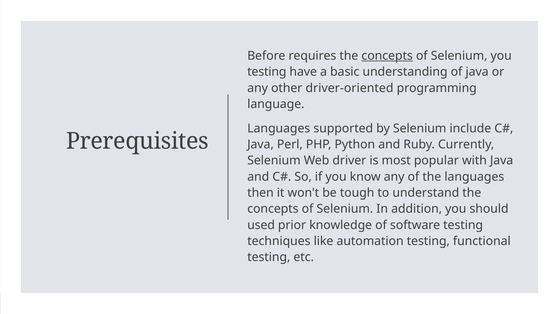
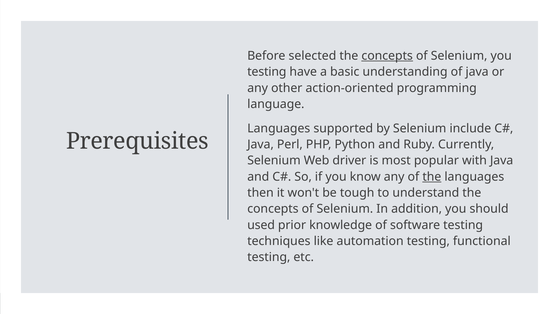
requires: requires -> selected
driver-oriented: driver-oriented -> action-oriented
the at (432, 177) underline: none -> present
